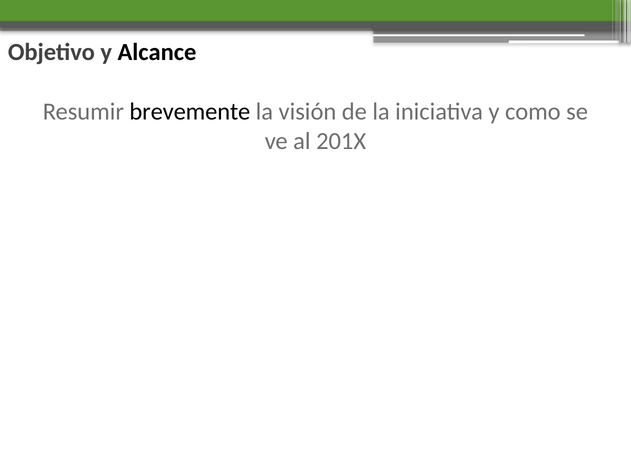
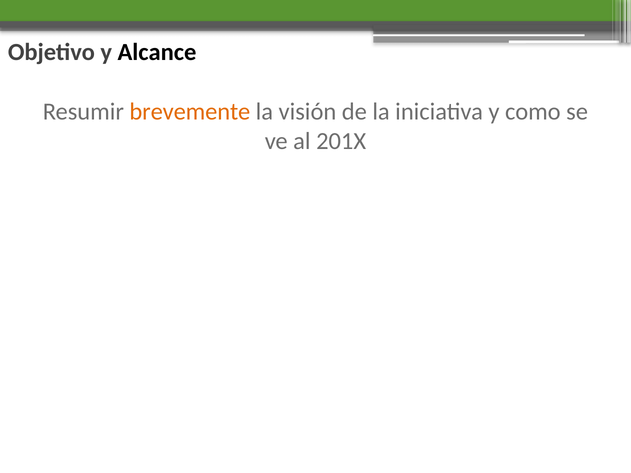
brevemente colour: black -> orange
